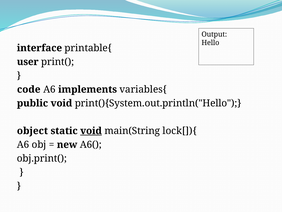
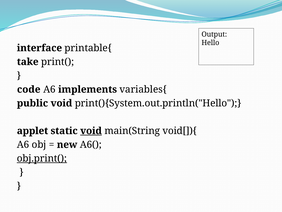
user: user -> take
object: object -> applet
lock[]){: lock[]){ -> void[]){
obj.print( underline: none -> present
